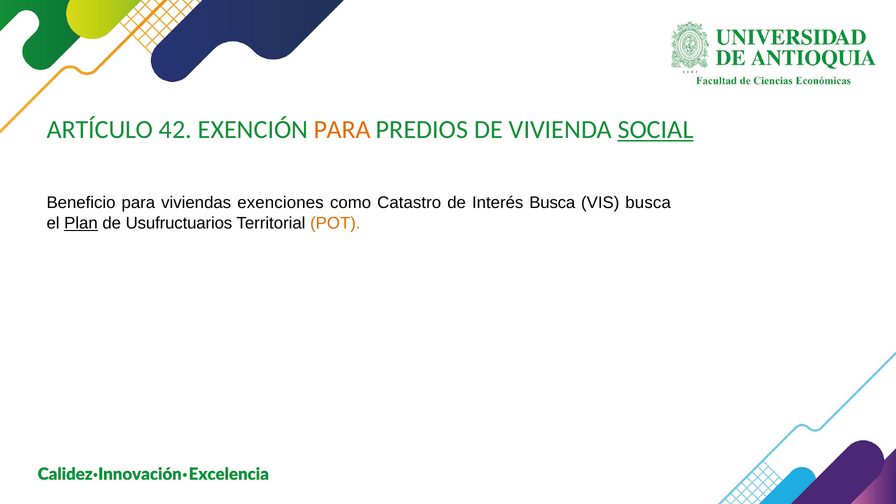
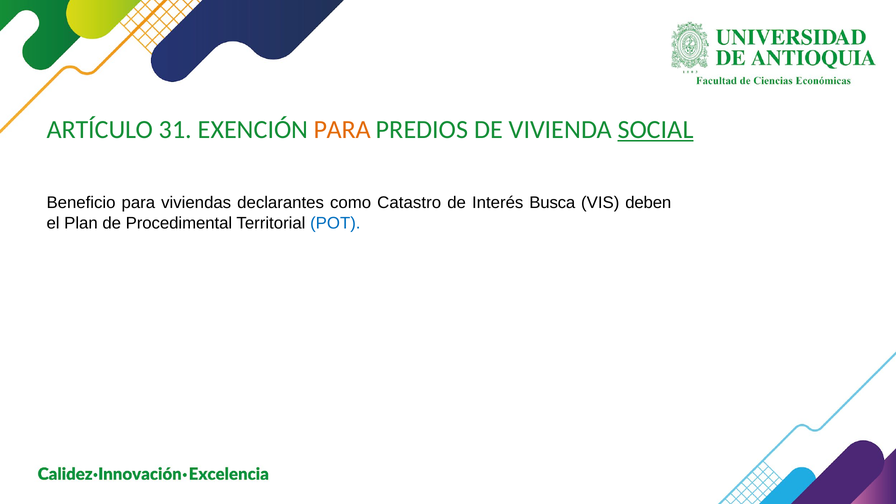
42: 42 -> 31
exenciones: exenciones -> declarantes
VIS busca: busca -> deben
Plan underline: present -> none
Usufructuarios: Usufructuarios -> Procedimental
POT colour: orange -> blue
